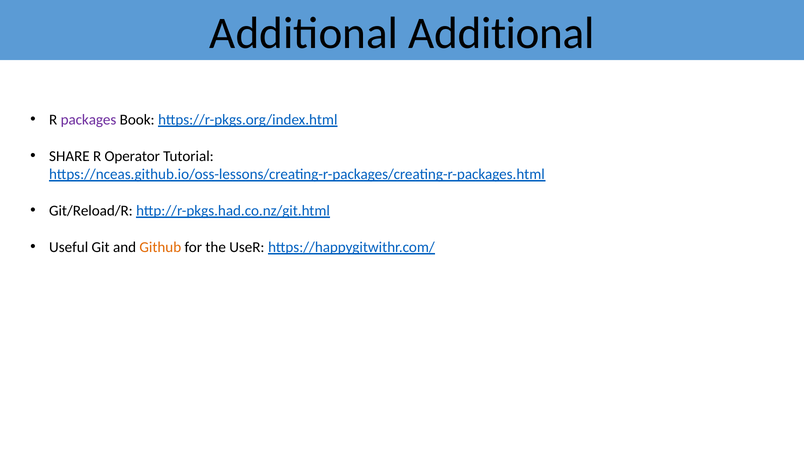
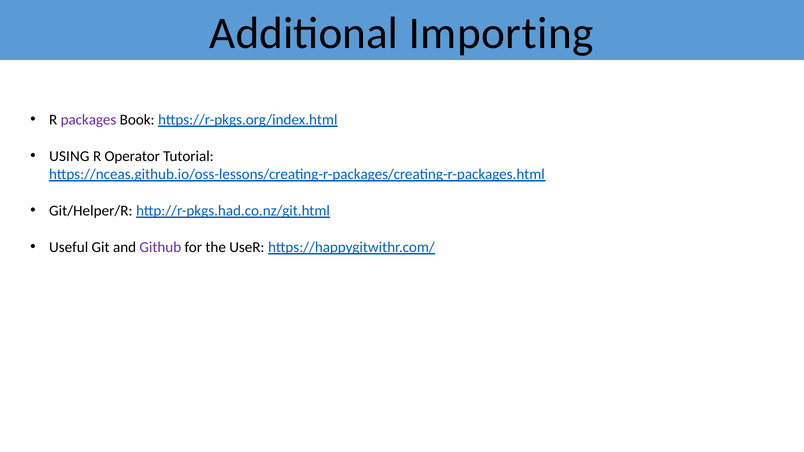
Additional Additional: Additional -> Importing
SHARE: SHARE -> USING
Git/Reload/R: Git/Reload/R -> Git/Helper/R
Github colour: orange -> purple
